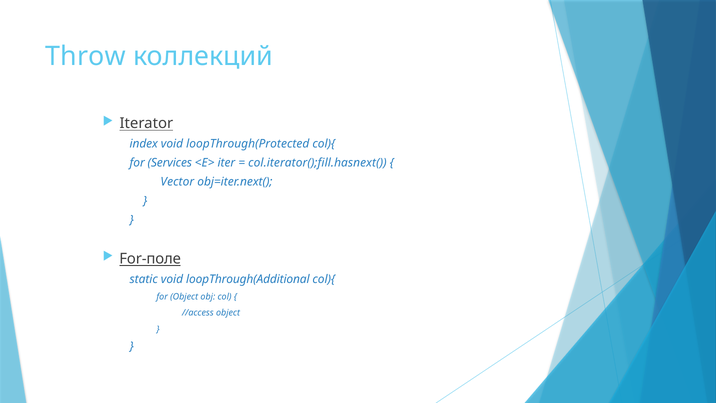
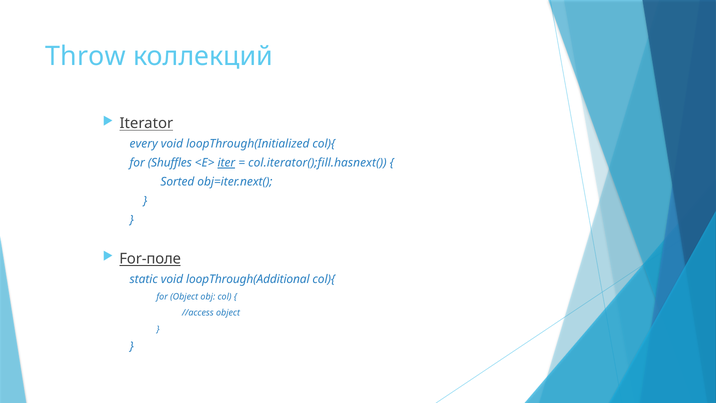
index: index -> every
loopThrough(Protected: loopThrough(Protected -> loopThrough(Initialized
Services: Services -> Shuffles
iter underline: none -> present
Vector: Vector -> Sorted
